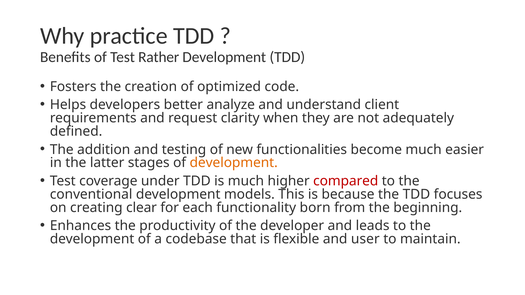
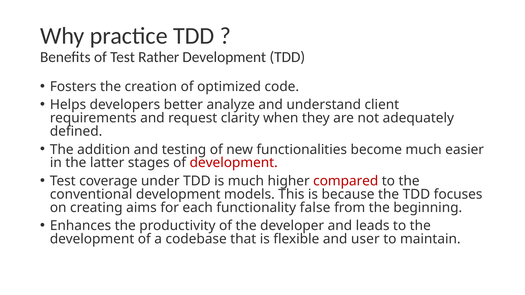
development at (234, 163) colour: orange -> red
clear: clear -> aims
born: born -> false
